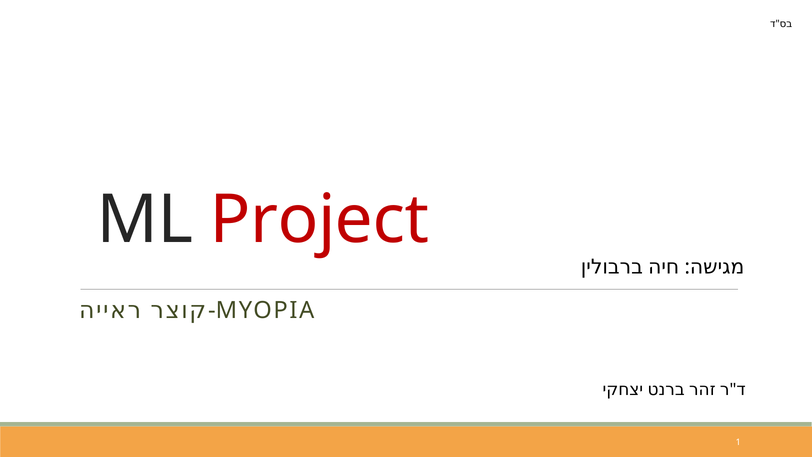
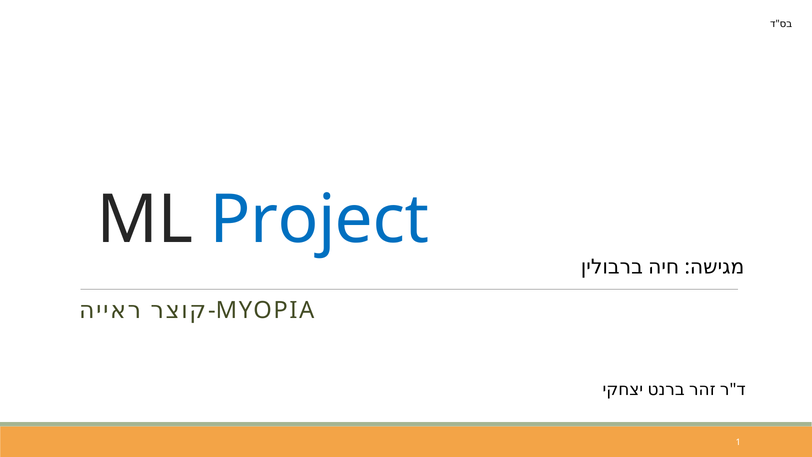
Project colour: red -> blue
